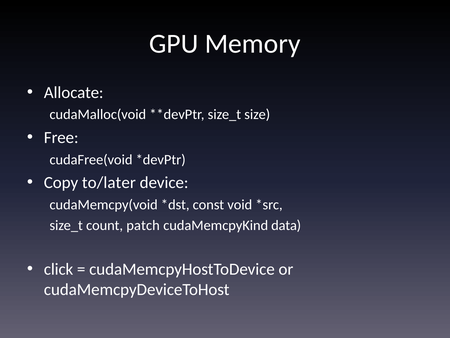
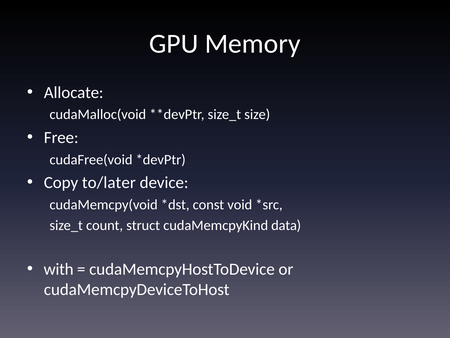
patch: patch -> struct
click: click -> with
